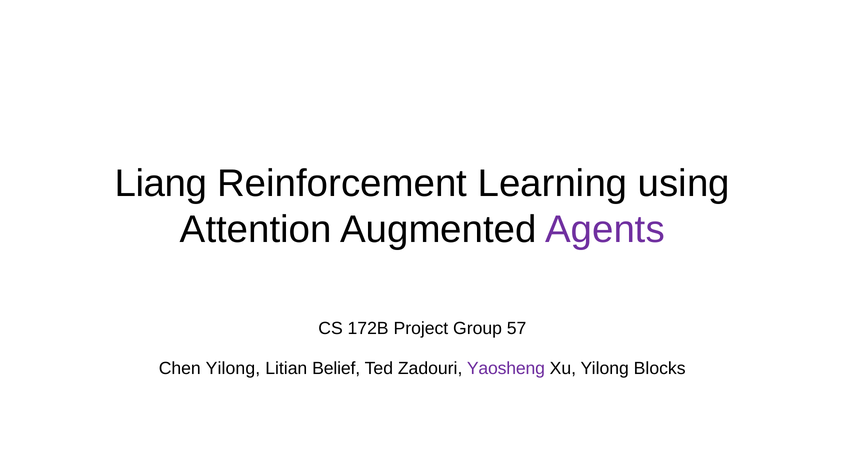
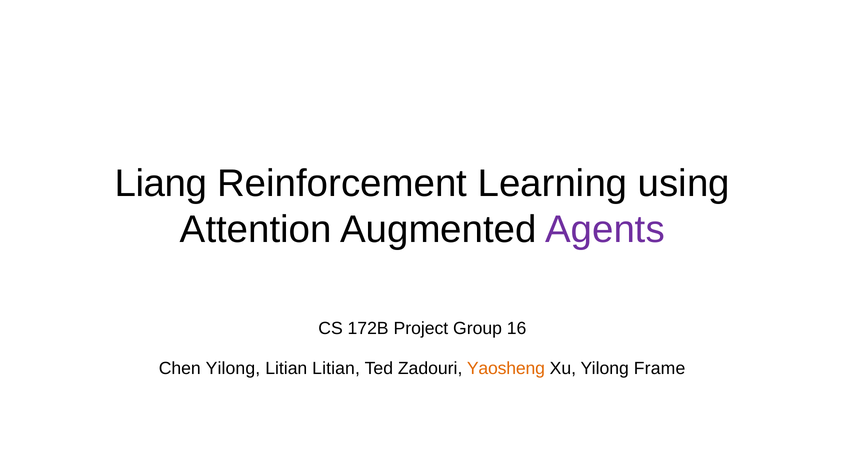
57: 57 -> 16
Litian Belief: Belief -> Litian
Yaosheng colour: purple -> orange
Blocks: Blocks -> Frame
